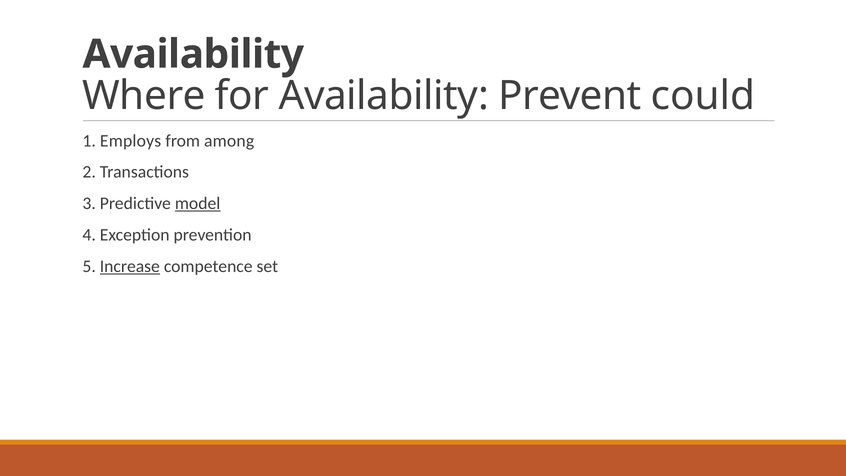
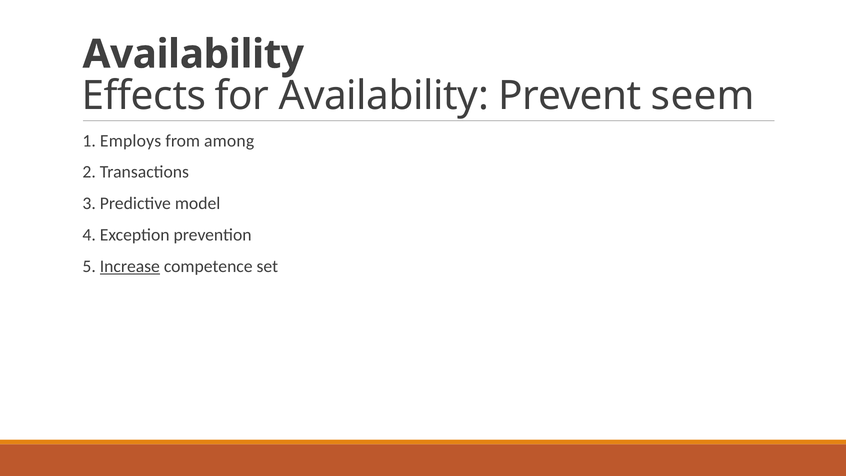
Where: Where -> Effects
could: could -> seem
model underline: present -> none
